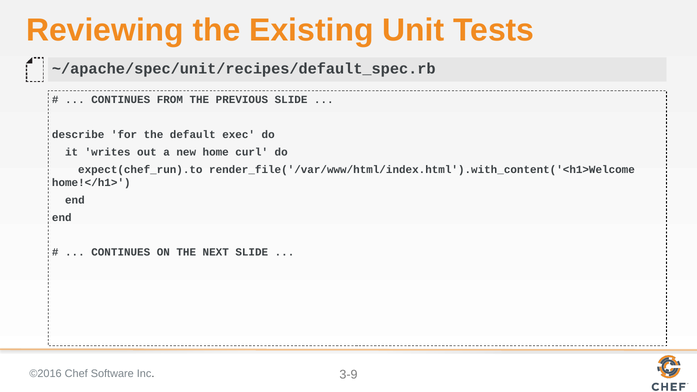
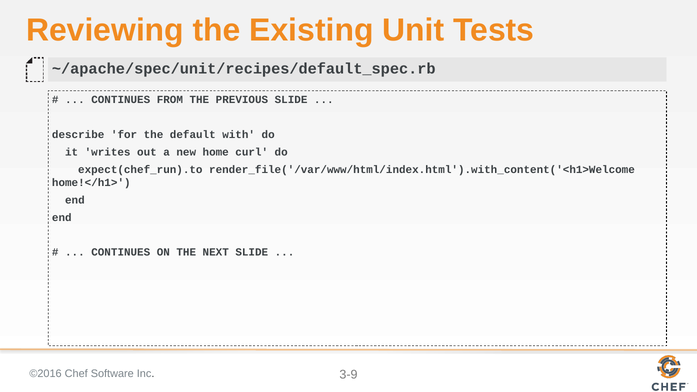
exec: exec -> with
